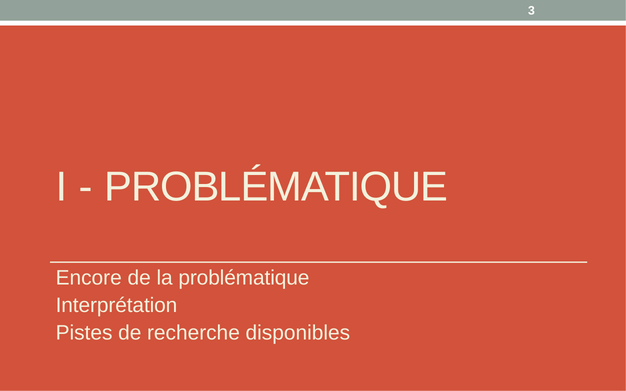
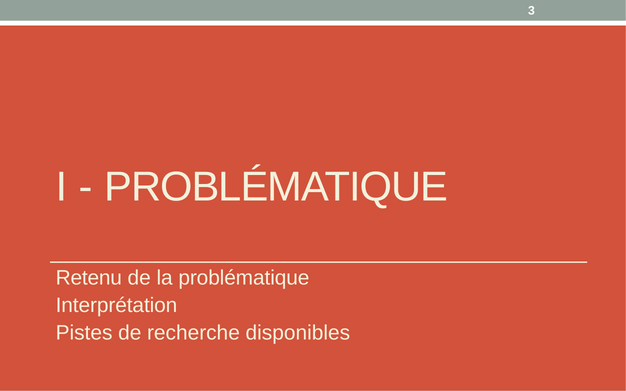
Encore: Encore -> Retenu
